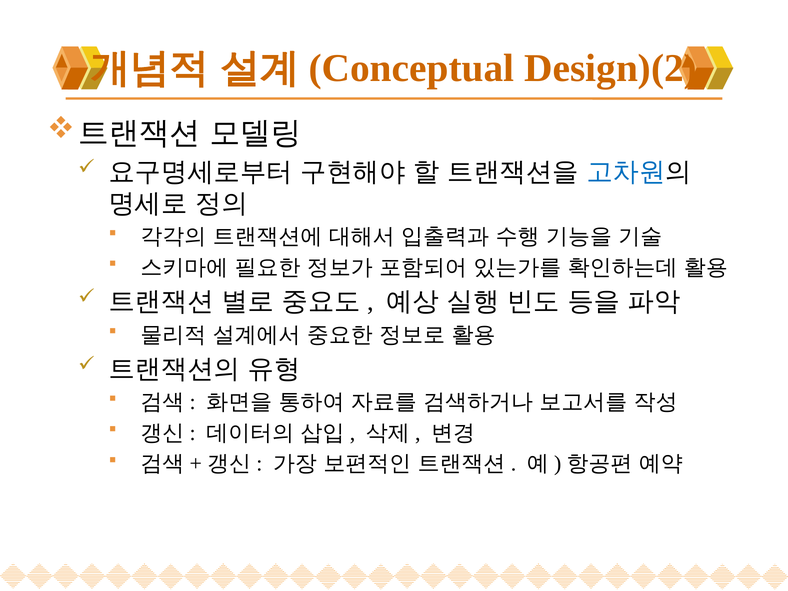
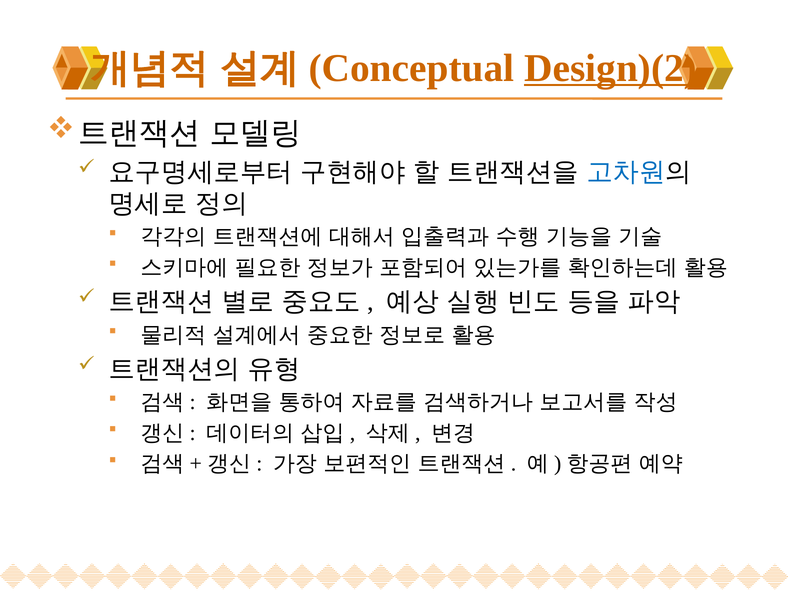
Design)(2 underline: none -> present
